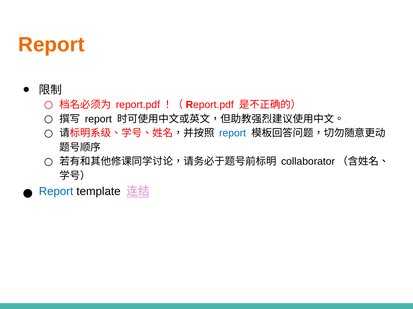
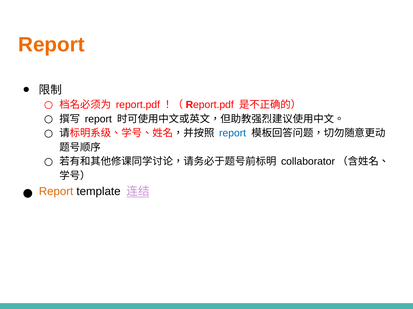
Report at (56, 192) colour: blue -> orange
